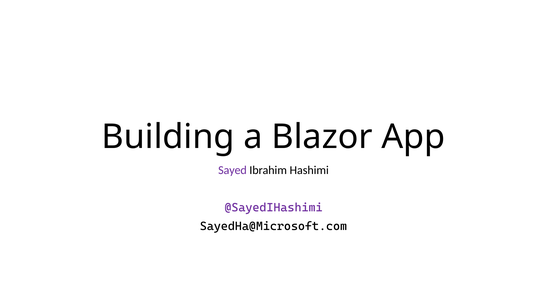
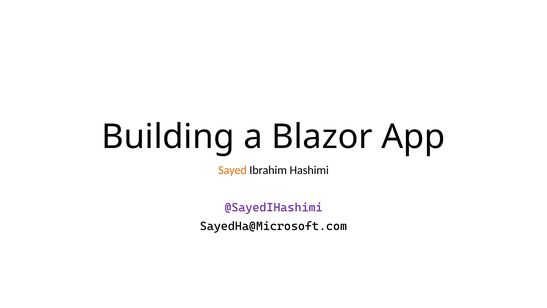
Sayed colour: purple -> orange
